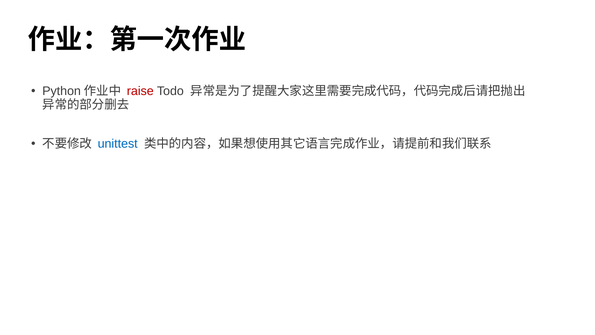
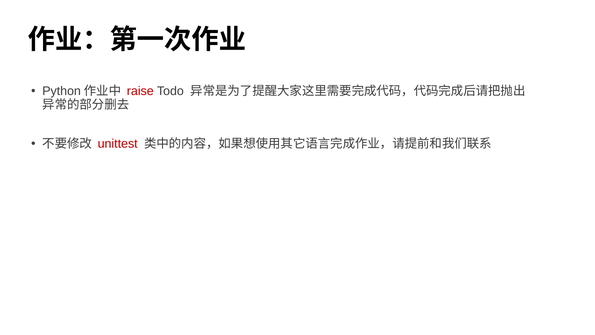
unittest colour: blue -> red
